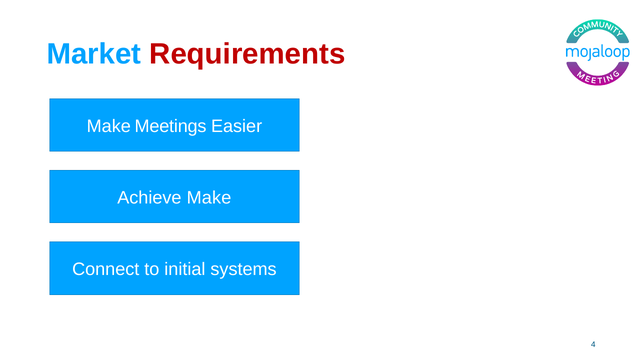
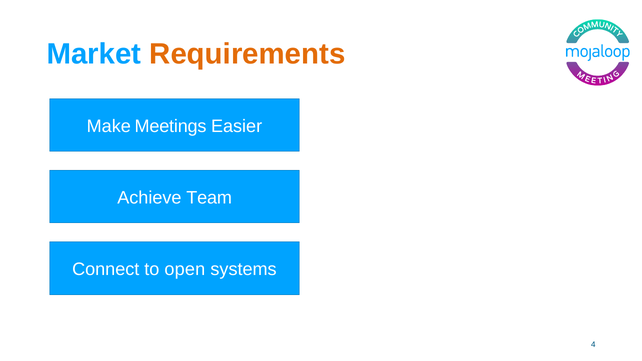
Requirements colour: red -> orange
Achieve Make: Make -> Team
initial: initial -> open
